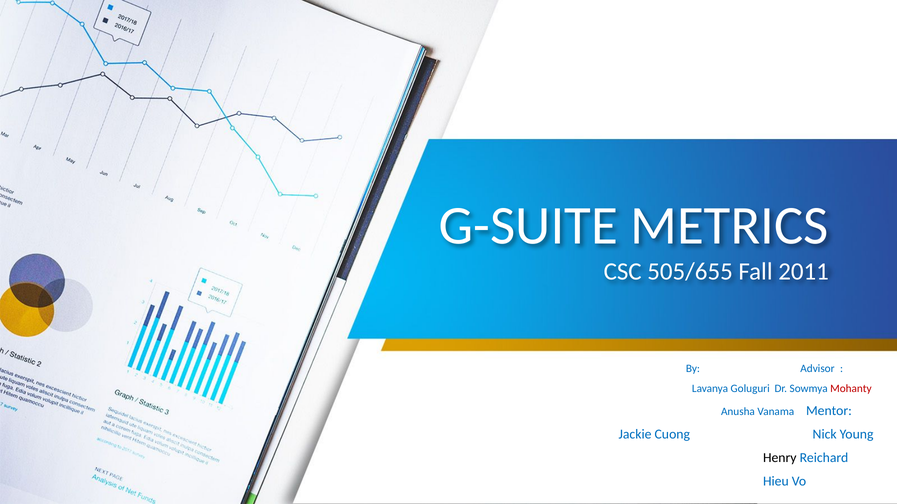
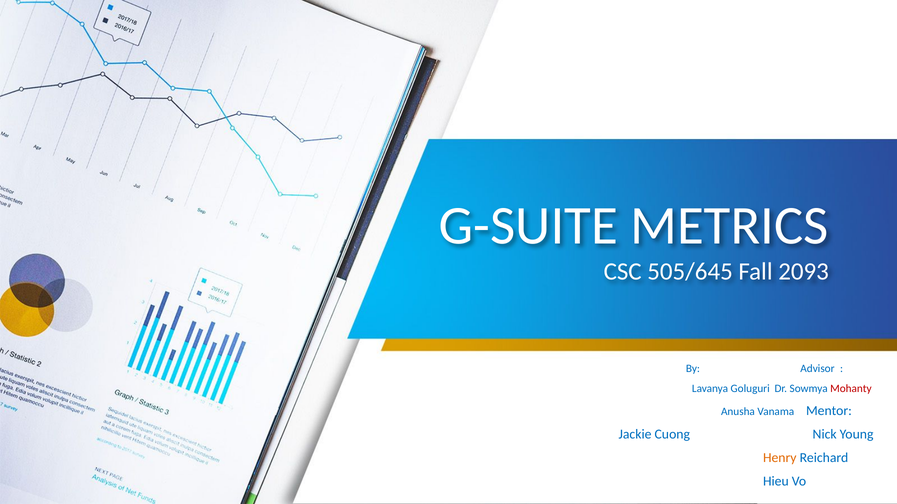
505/655: 505/655 -> 505/645
2011: 2011 -> 2093
Henry colour: black -> orange
